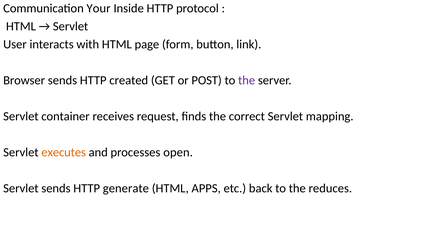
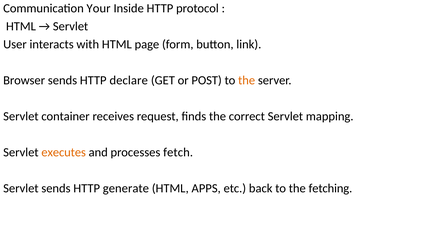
created: created -> declare
the at (247, 80) colour: purple -> orange
open: open -> fetch
reduces: reduces -> fetching
